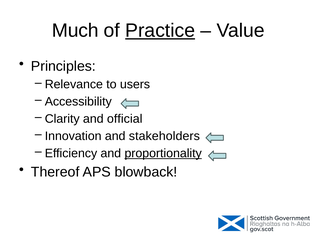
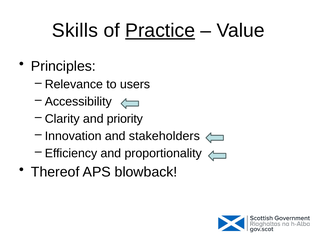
Much: Much -> Skills
official: official -> priority
proportionality underline: present -> none
